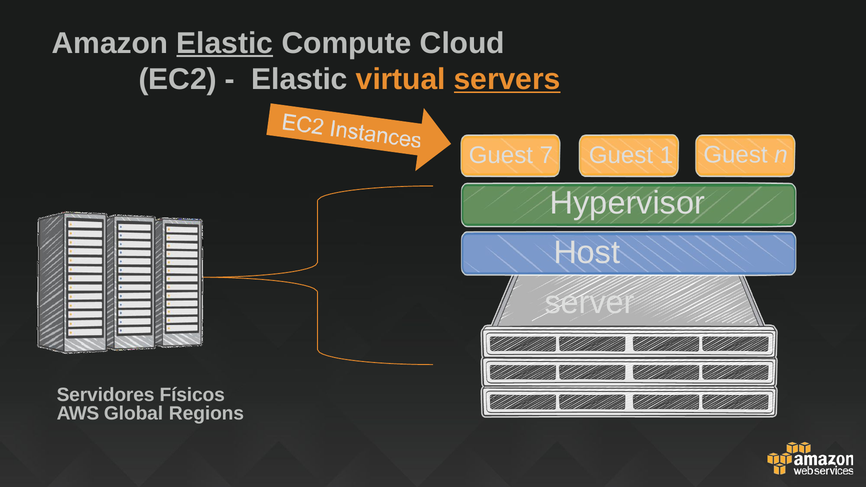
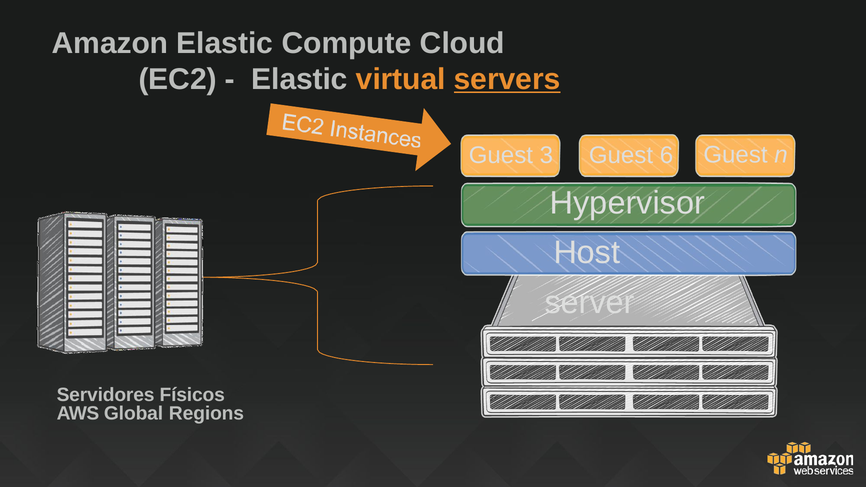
Elastic at (225, 43) underline: present -> none
7: 7 -> 3
1: 1 -> 6
